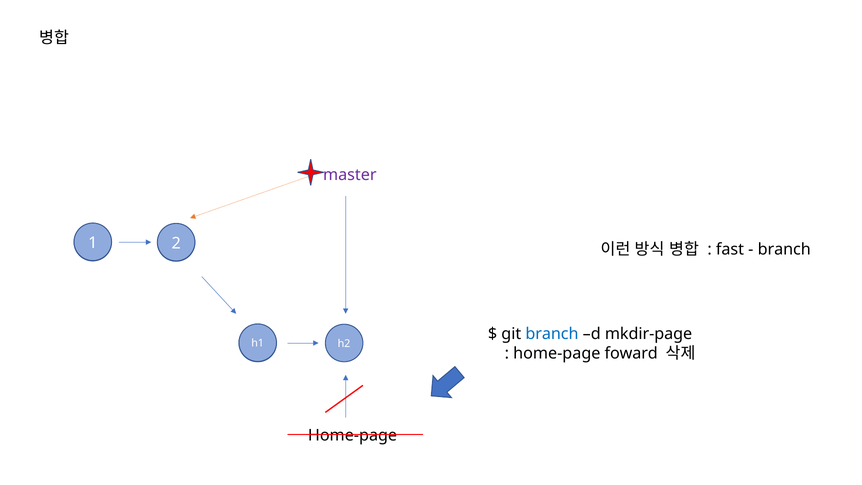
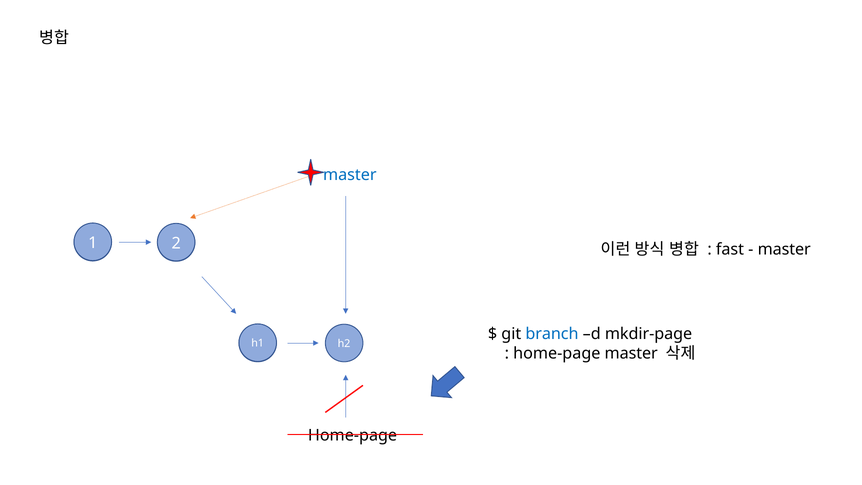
master at (350, 175) colour: purple -> blue
branch at (784, 249): branch -> master
home-page foward: foward -> master
